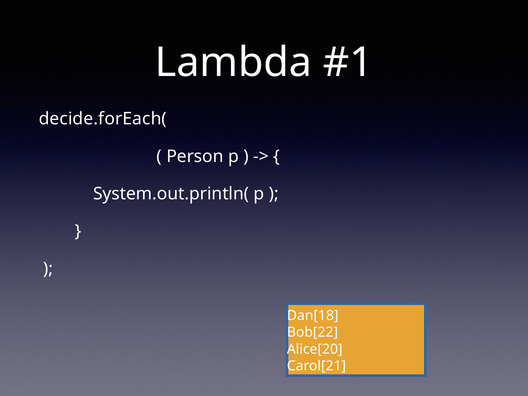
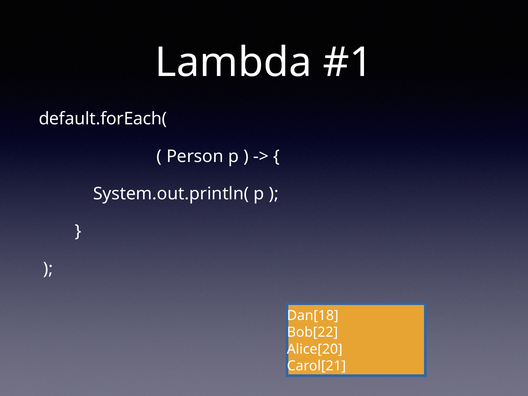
decide.forEach(: decide.forEach( -> default.forEach(
